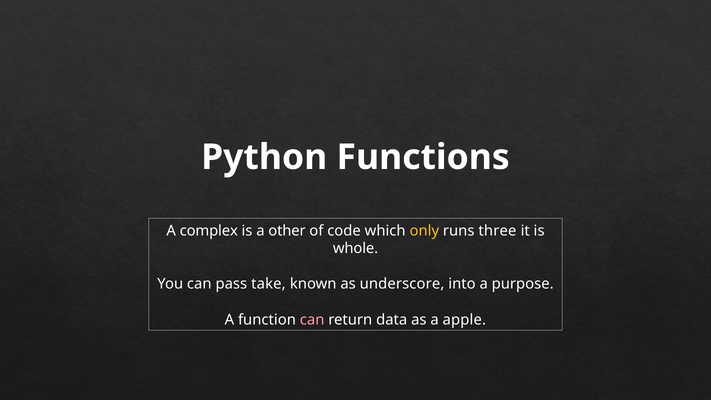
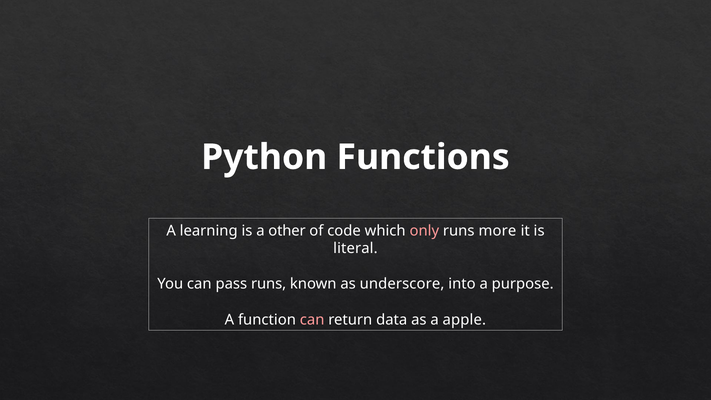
complex: complex -> learning
only colour: yellow -> pink
three: three -> more
whole: whole -> literal
pass take: take -> runs
